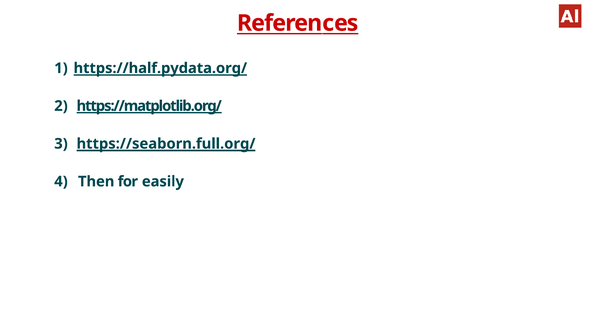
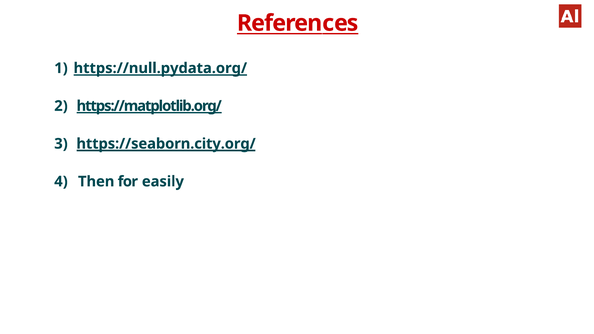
https://half.pydata.org/: https://half.pydata.org/ -> https://null.pydata.org/
https://seaborn.full.org/: https://seaborn.full.org/ -> https://seaborn.city.org/
